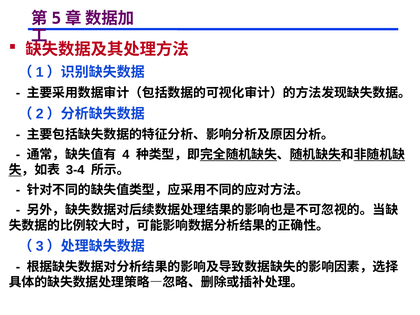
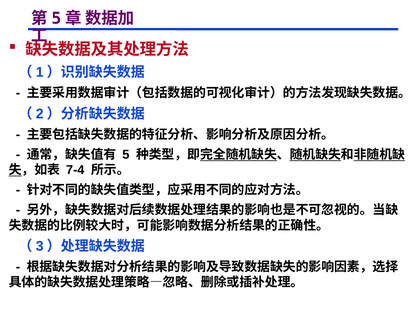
4: 4 -> 5
3-4: 3-4 -> 7-4
